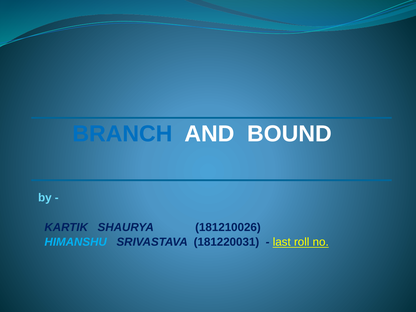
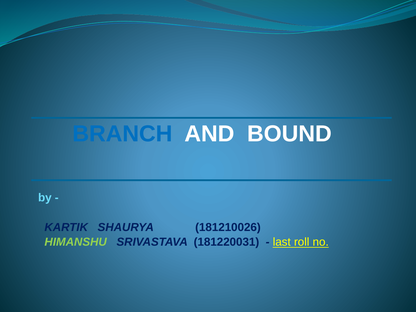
HIMANSHU colour: light blue -> light green
